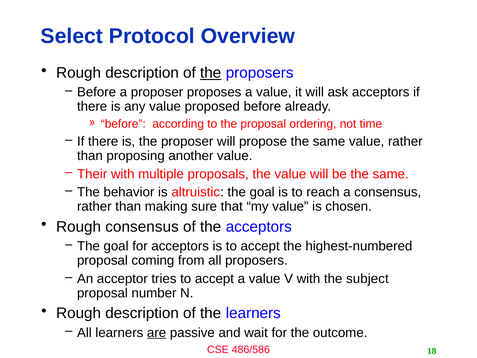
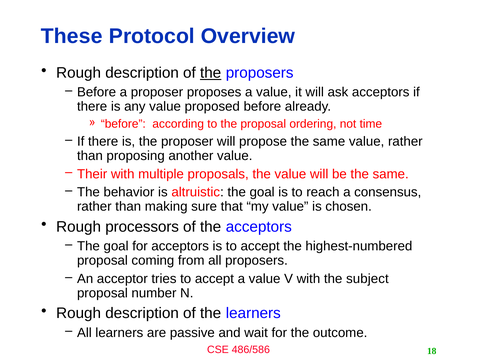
Select: Select -> These
Rough consensus: consensus -> processors
are underline: present -> none
